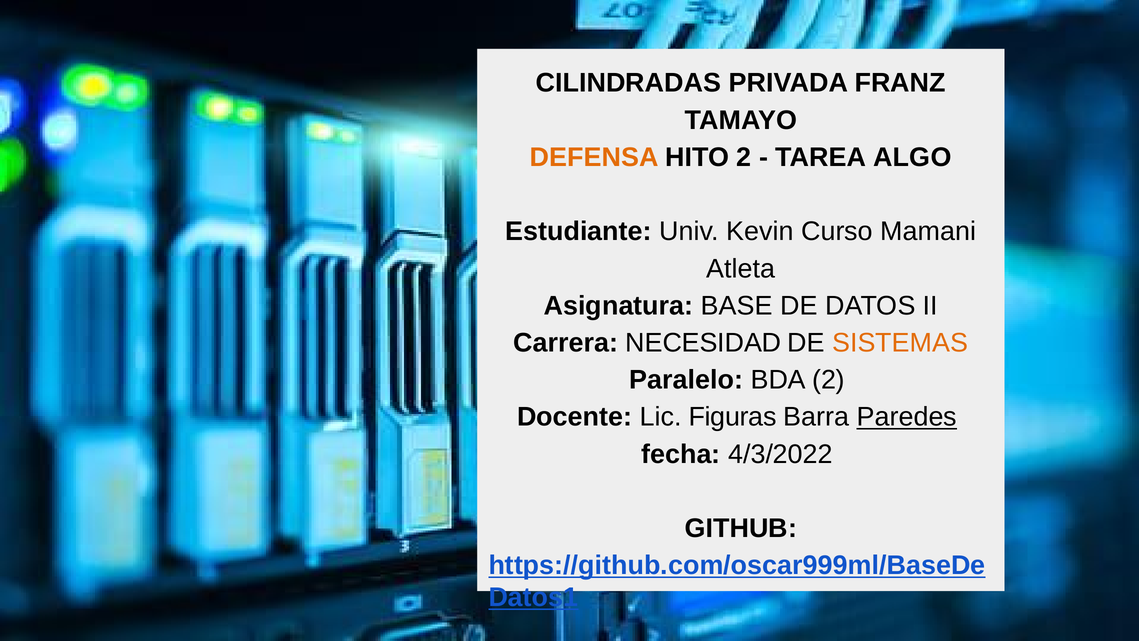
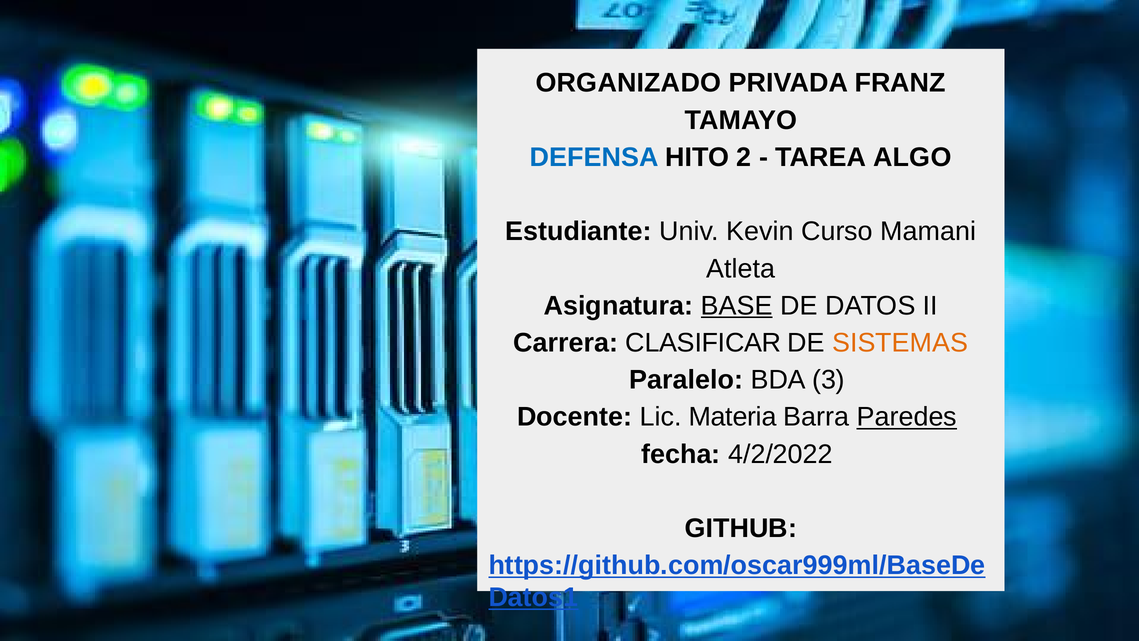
CILINDRADAS: CILINDRADAS -> ORGANIZADO
DEFENSA colour: orange -> blue
BASE underline: none -> present
NECESIDAD: NECESIDAD -> CLASIFICAR
BDA 2: 2 -> 3
Figuras: Figuras -> Materia
4/3/2022: 4/3/2022 -> 4/2/2022
